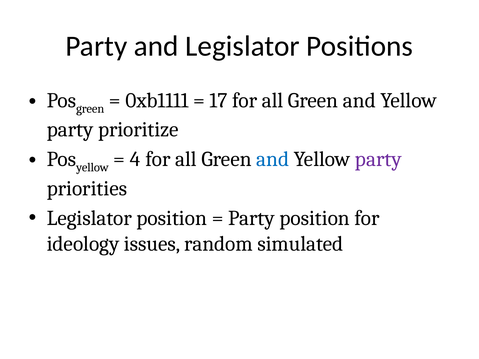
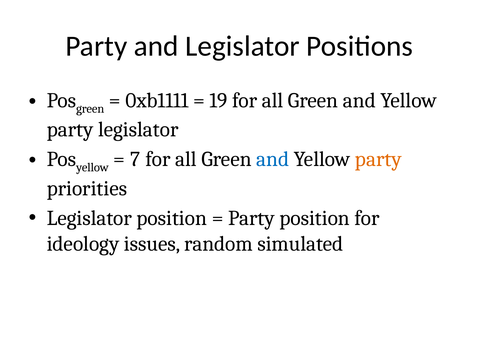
17: 17 -> 19
party prioritize: prioritize -> legislator
4: 4 -> 7
party at (378, 159) colour: purple -> orange
